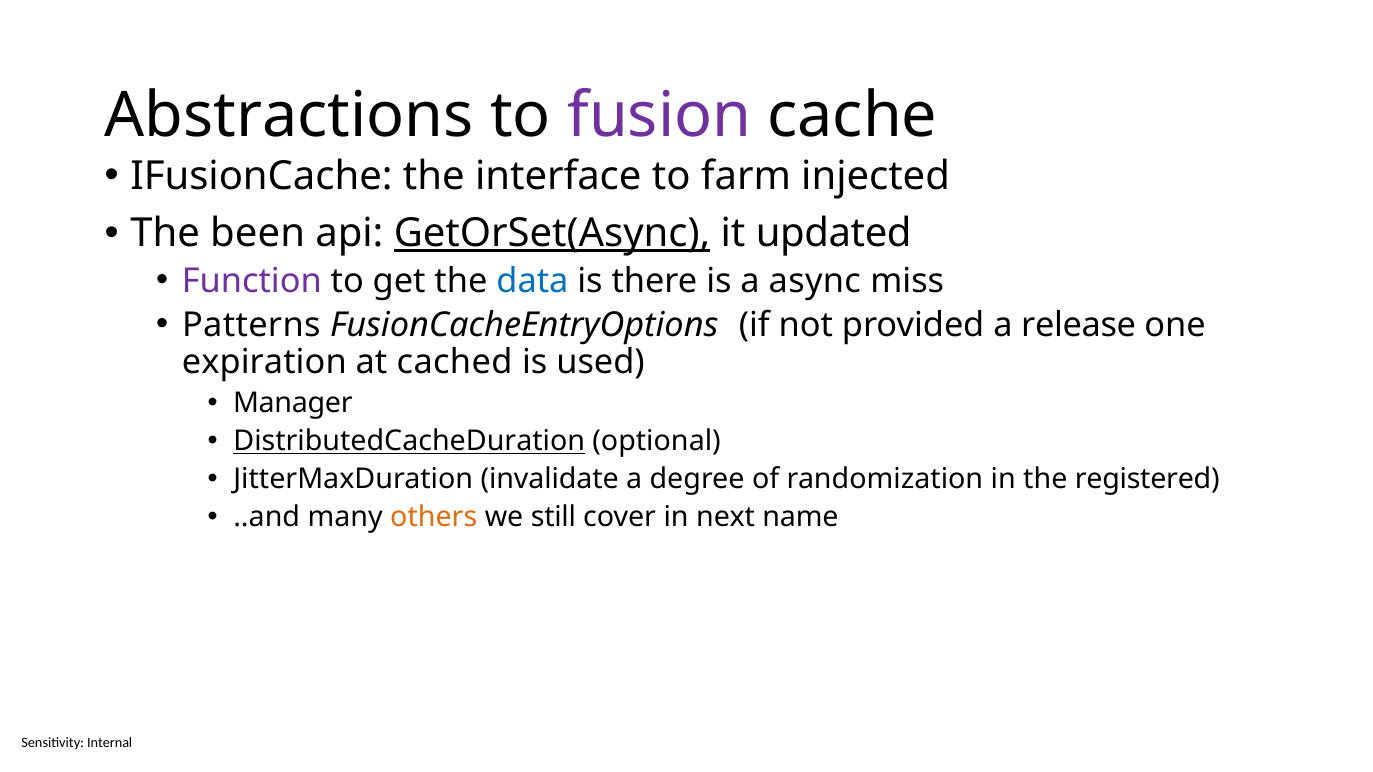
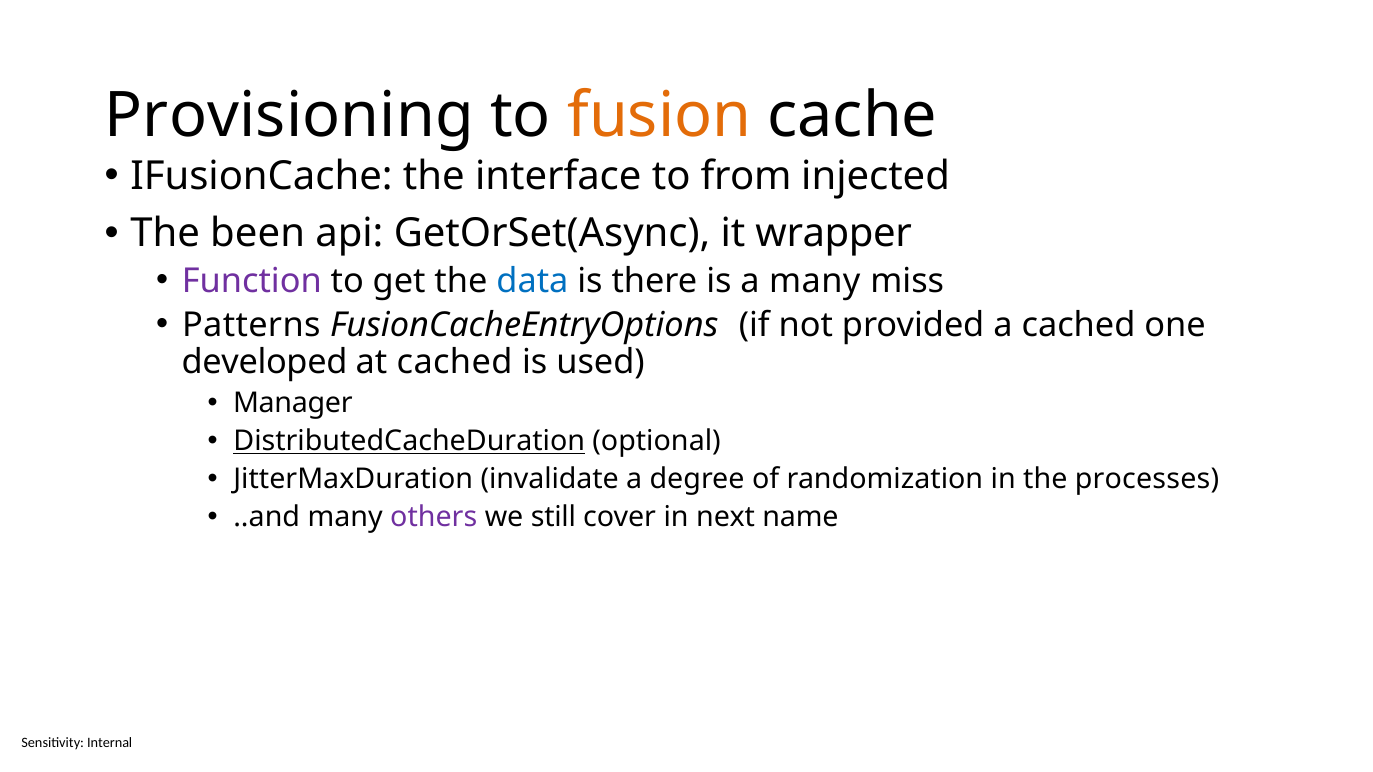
Abstractions: Abstractions -> Provisioning
fusion colour: purple -> orange
farm: farm -> from
GetOrSet(Async underline: present -> none
updated: updated -> wrapper
a async: async -> many
a release: release -> cached
expiration: expiration -> developed
registered: registered -> processes
others colour: orange -> purple
